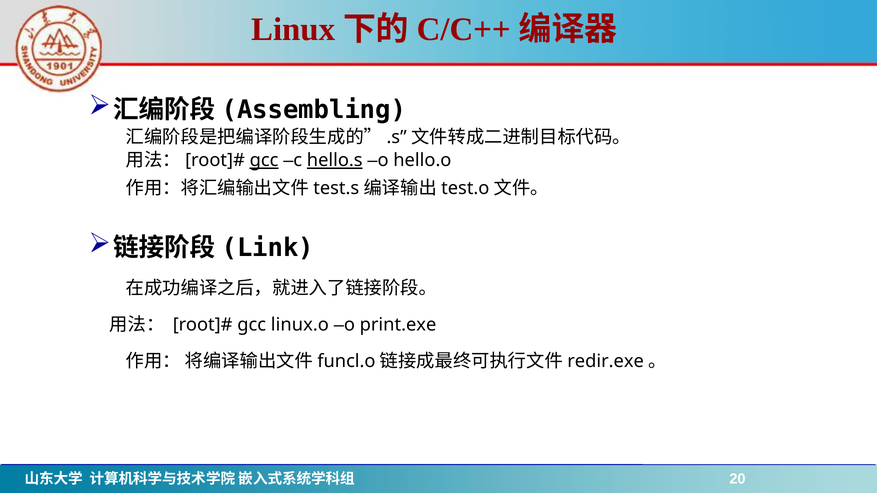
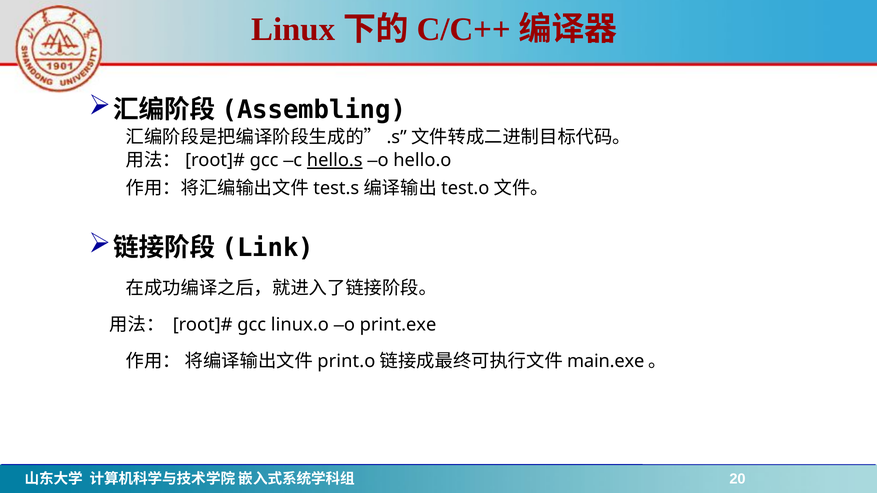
gcc at (264, 160) underline: present -> none
funcl.o: funcl.o -> print.o
redir.exe: redir.exe -> main.exe
